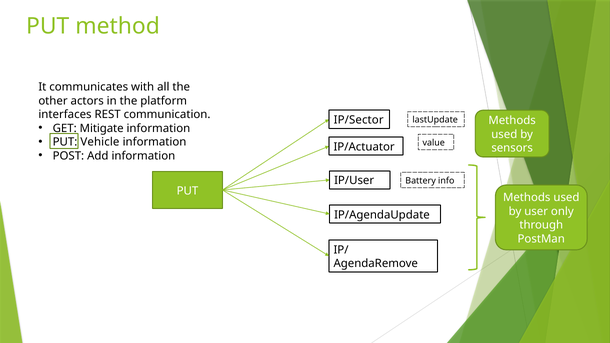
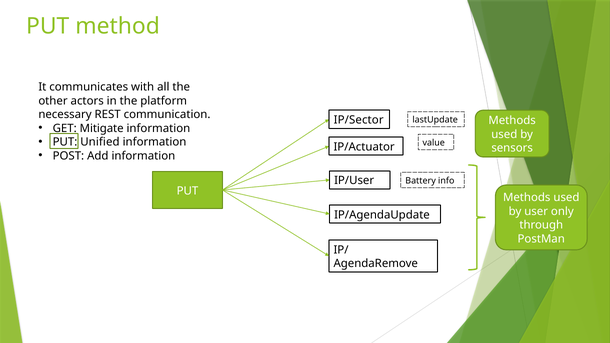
interfaces: interfaces -> necessary
Vehicle: Vehicle -> Unified
